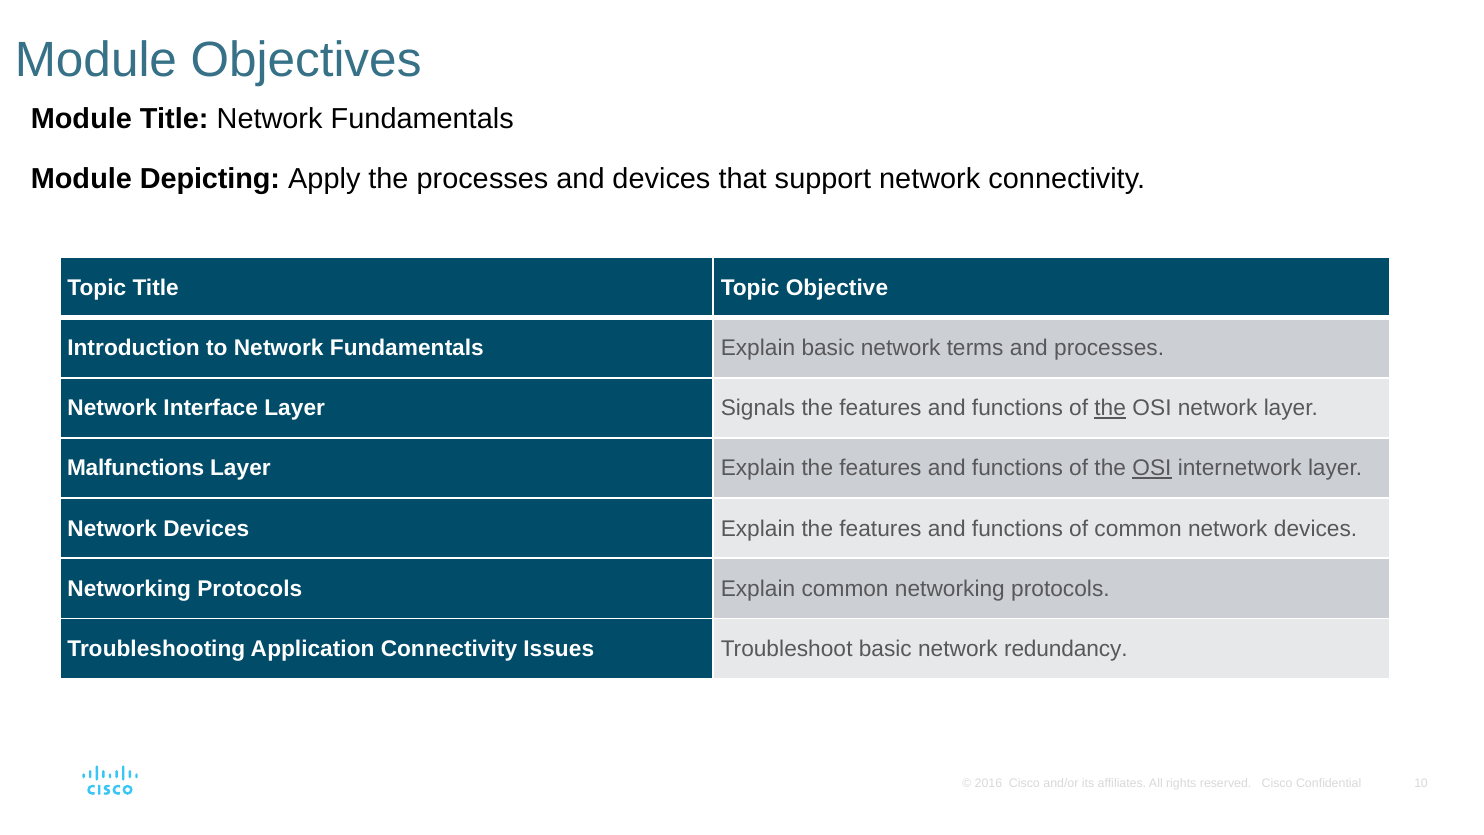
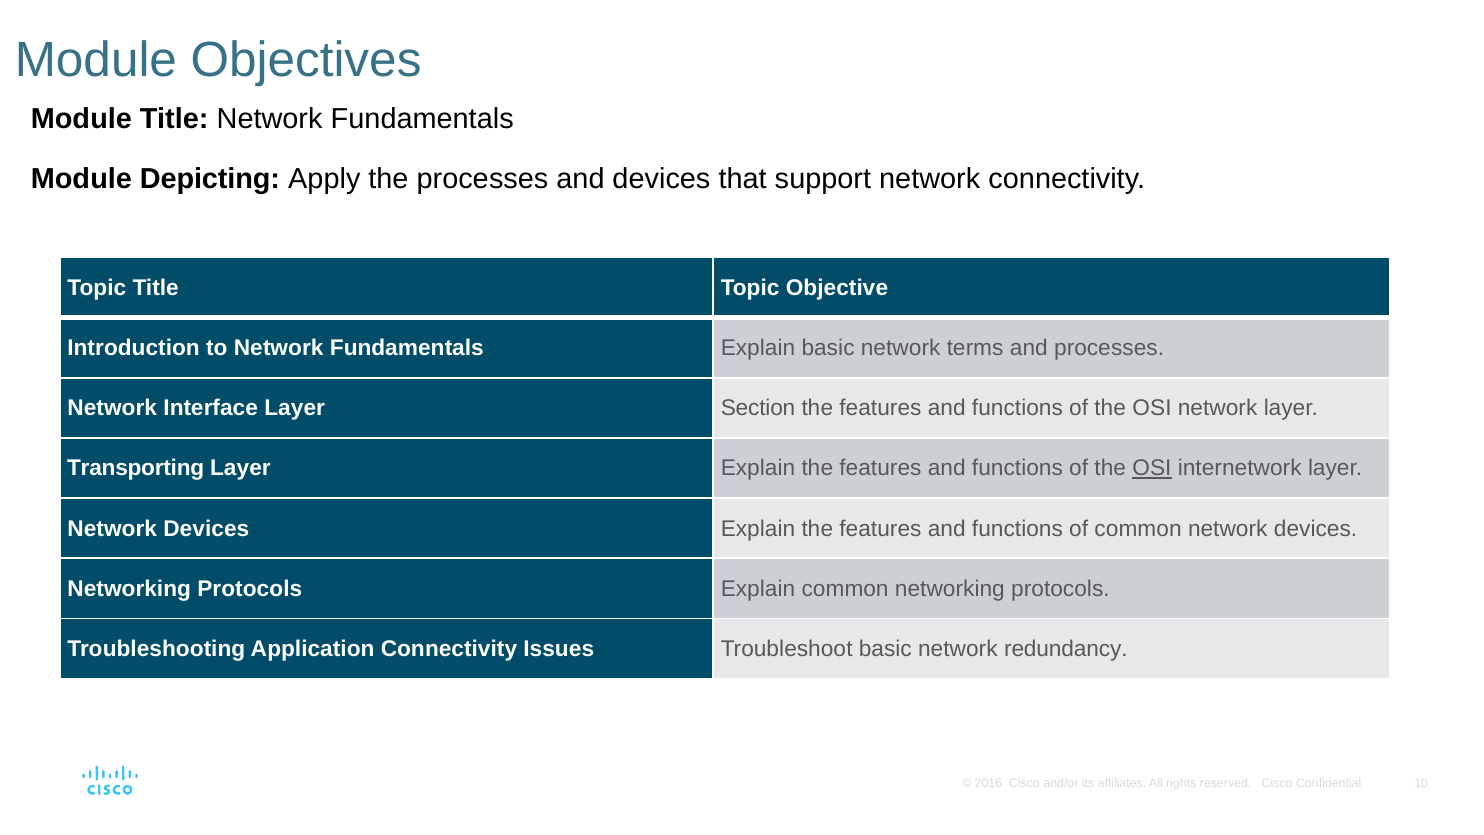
Signals: Signals -> Section
the at (1110, 408) underline: present -> none
Malfunctions: Malfunctions -> Transporting
